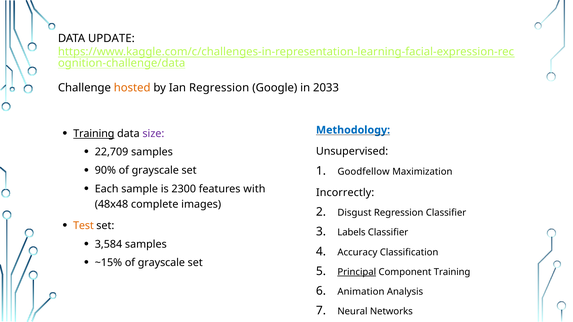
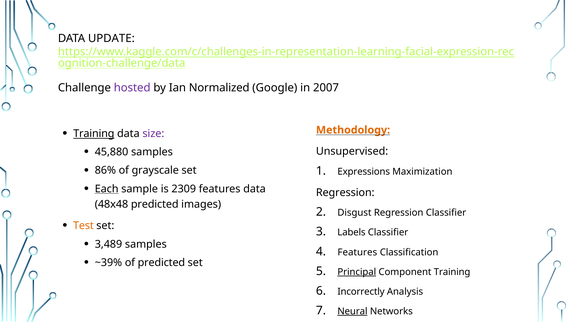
hosted colour: orange -> purple
Ian Regression: Regression -> Normalized
2033: 2033 -> 2007
Methodology colour: blue -> orange
22,709: 22,709 -> 45,880
90%: 90% -> 86%
Goodfellow: Goodfellow -> Expressions
Each underline: none -> present
2300: 2300 -> 2309
features with: with -> data
Incorrectly at (345, 193): Incorrectly -> Regression
48x48 complete: complete -> predicted
3,584: 3,584 -> 3,489
Accuracy at (357, 252): Accuracy -> Features
~15%: ~15% -> ~39%
grayscale at (161, 263): grayscale -> predicted
Animation: Animation -> Incorrectly
Neural underline: none -> present
